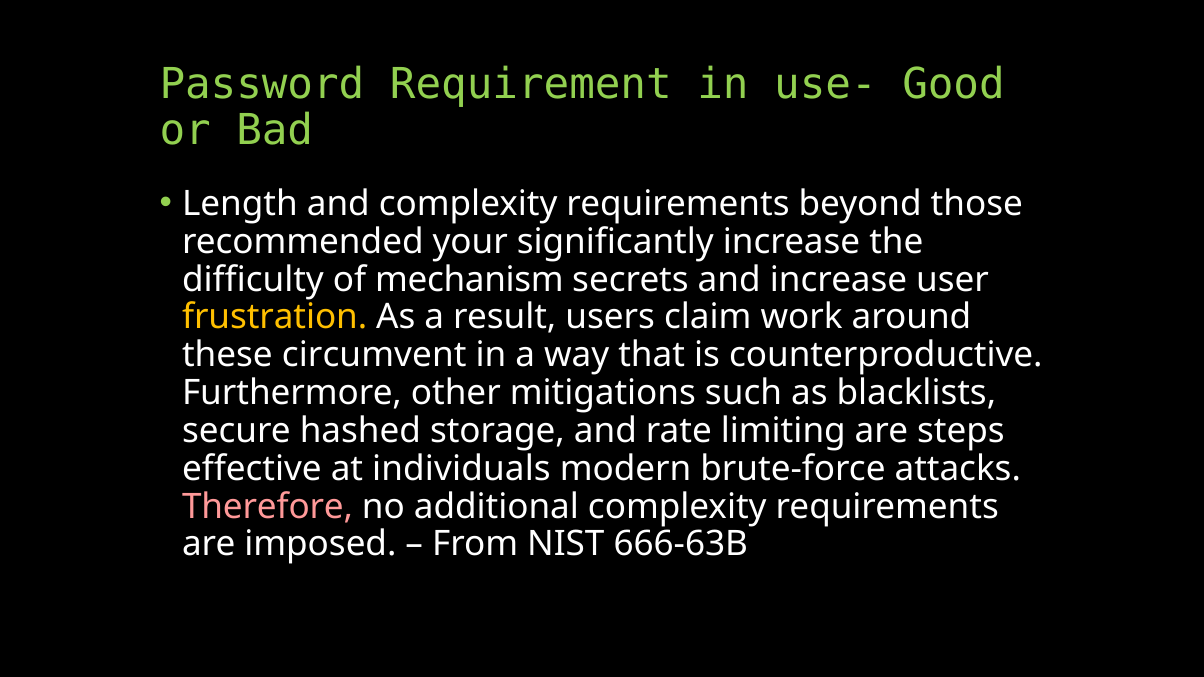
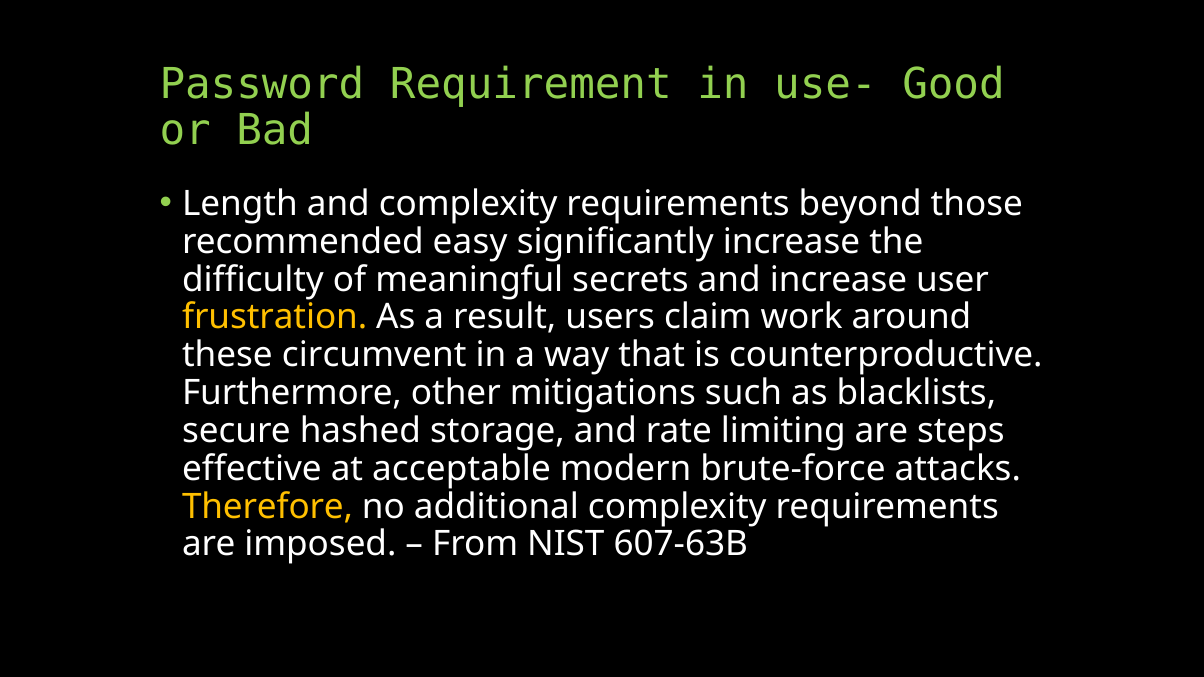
your: your -> easy
mechanism: mechanism -> meaningful
individuals: individuals -> acceptable
Therefore colour: pink -> yellow
666-63B: 666-63B -> 607-63B
